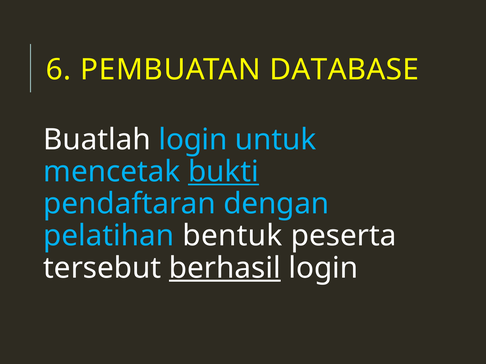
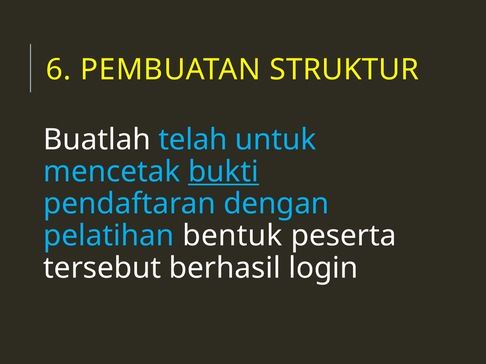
DATABASE: DATABASE -> STRUKTUR
Buatlah login: login -> telah
berhasil underline: present -> none
